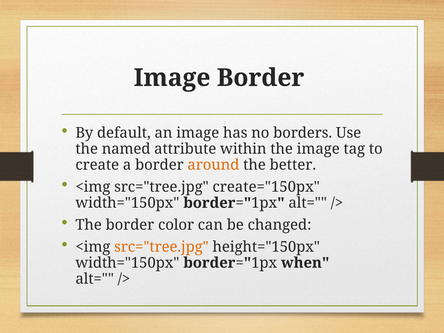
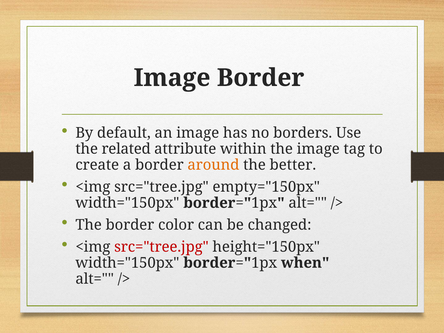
named: named -> related
create="150px: create="150px -> empty="150px
src="tree.jpg at (161, 247) colour: orange -> red
